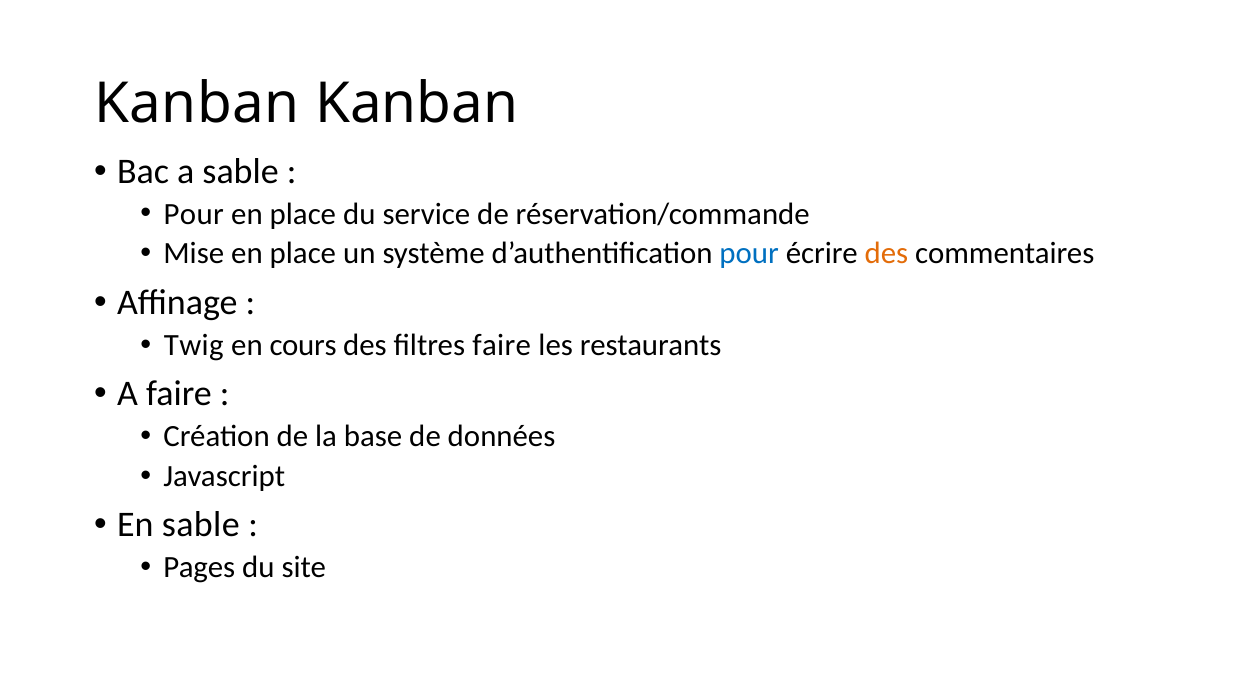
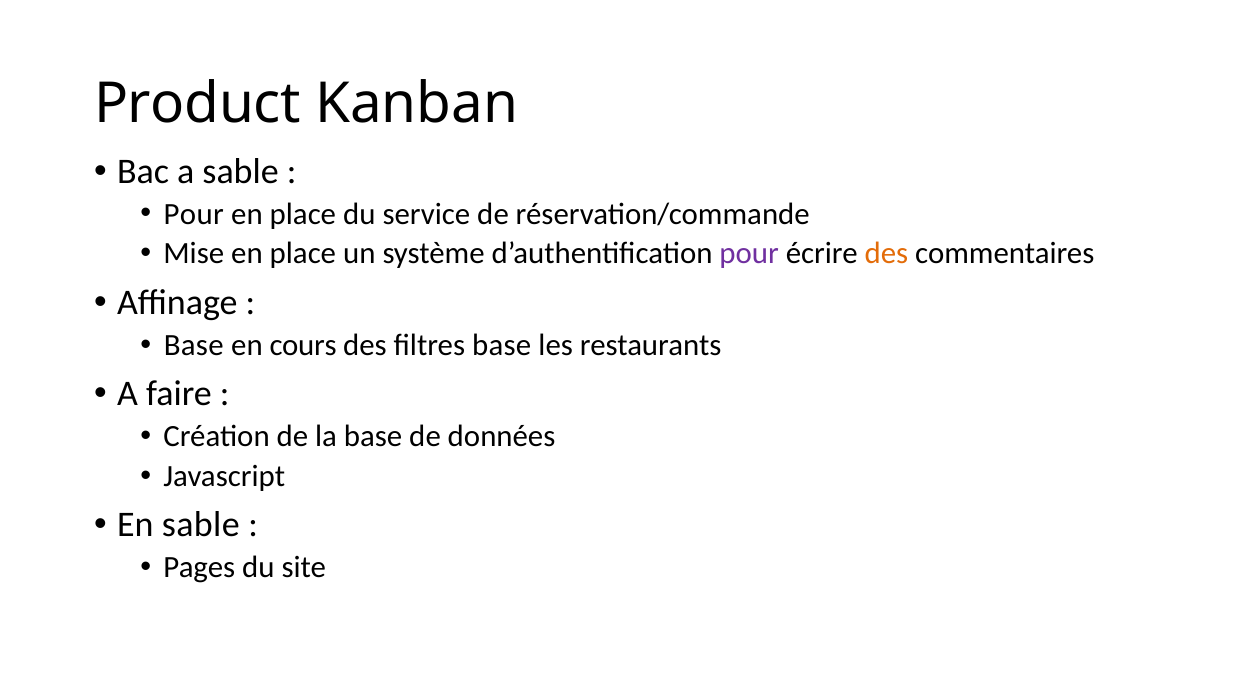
Kanban at (197, 104): Kanban -> Product
pour at (749, 254) colour: blue -> purple
Twig at (194, 345): Twig -> Base
filtres faire: faire -> base
